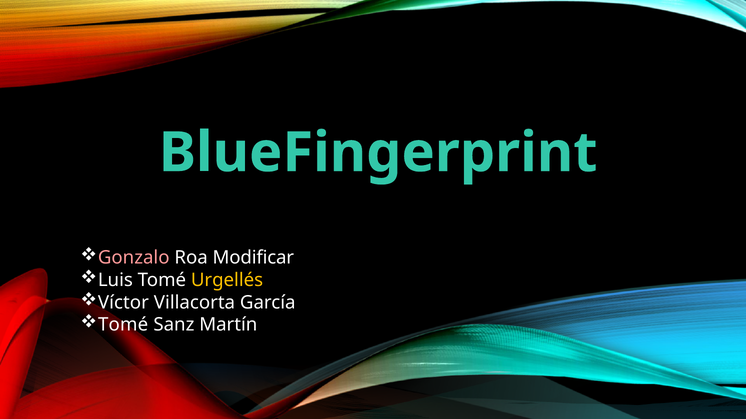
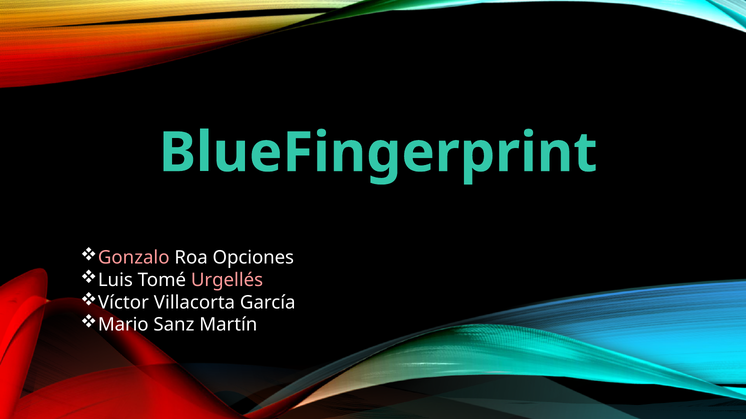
Modificar: Modificar -> Opciones
Urgellés colour: yellow -> pink
Tomé at (123, 325): Tomé -> Mario
